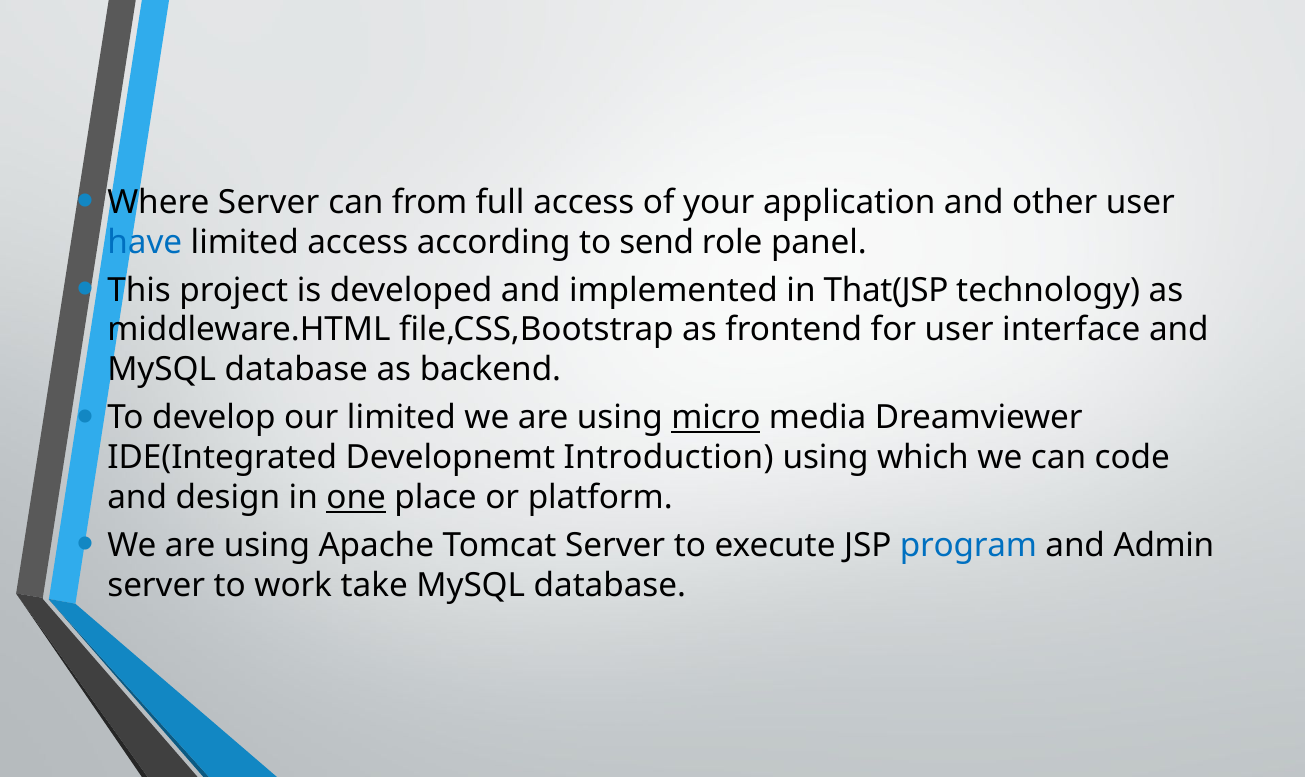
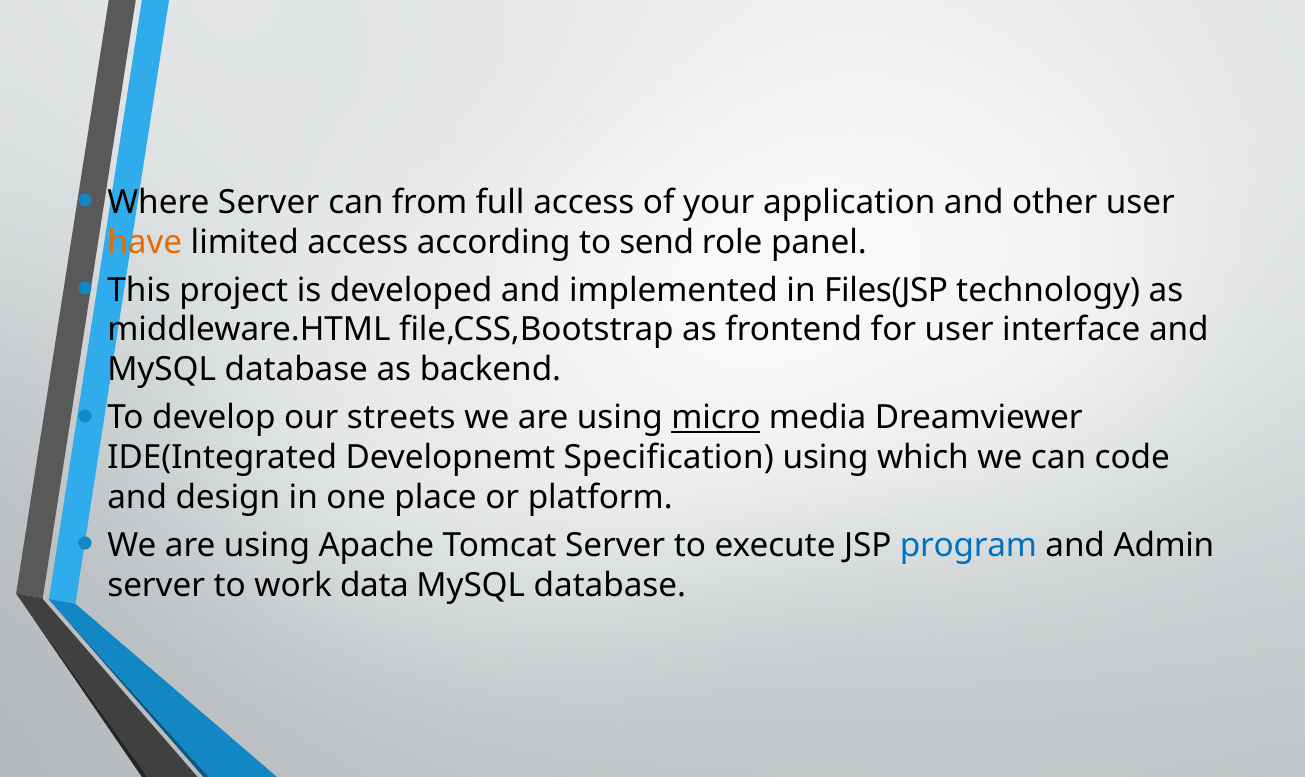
have colour: blue -> orange
That(JSP: That(JSP -> Files(JSP
our limited: limited -> streets
Introduction: Introduction -> Specification
one underline: present -> none
take: take -> data
